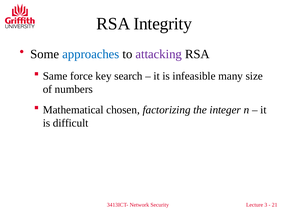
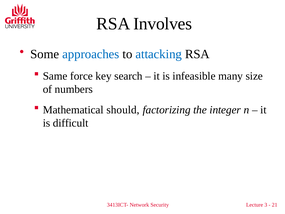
Integrity: Integrity -> Involves
attacking colour: purple -> blue
chosen: chosen -> should
